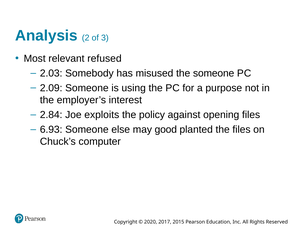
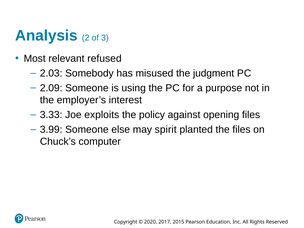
the someone: someone -> judgment
2.84: 2.84 -> 3.33
6.93: 6.93 -> 3.99
good: good -> spirit
